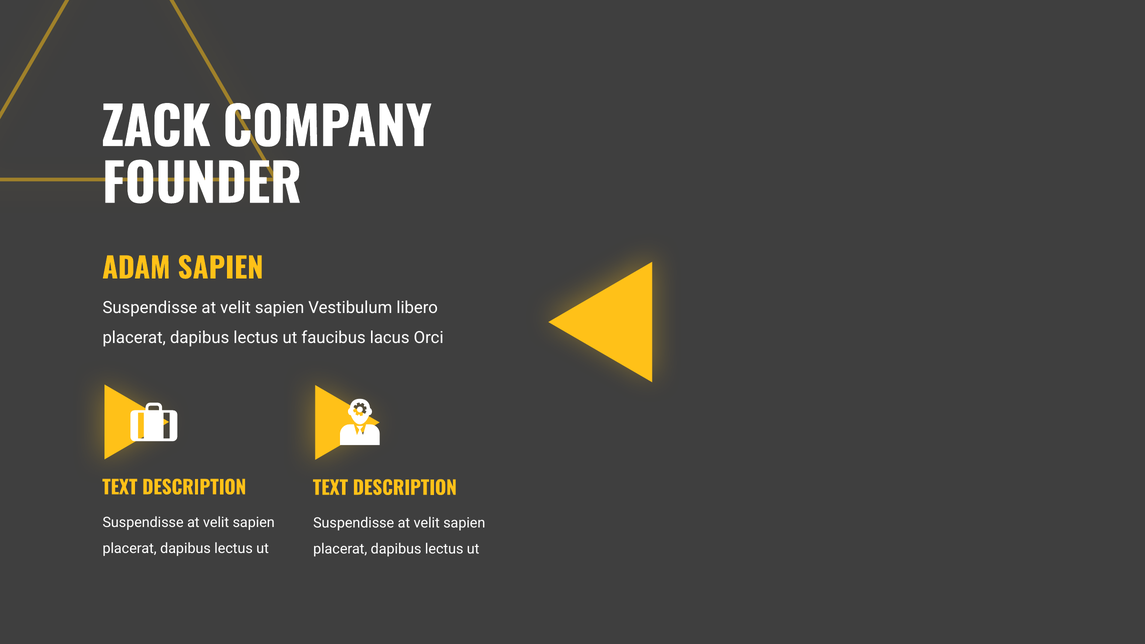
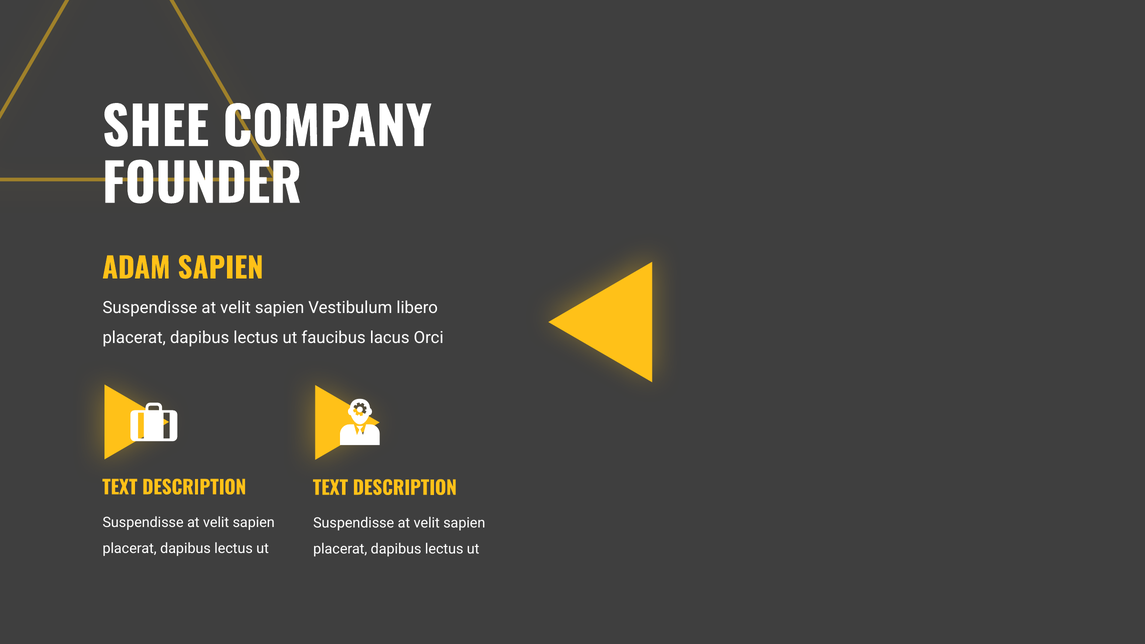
ZACK: ZACK -> SHEE
